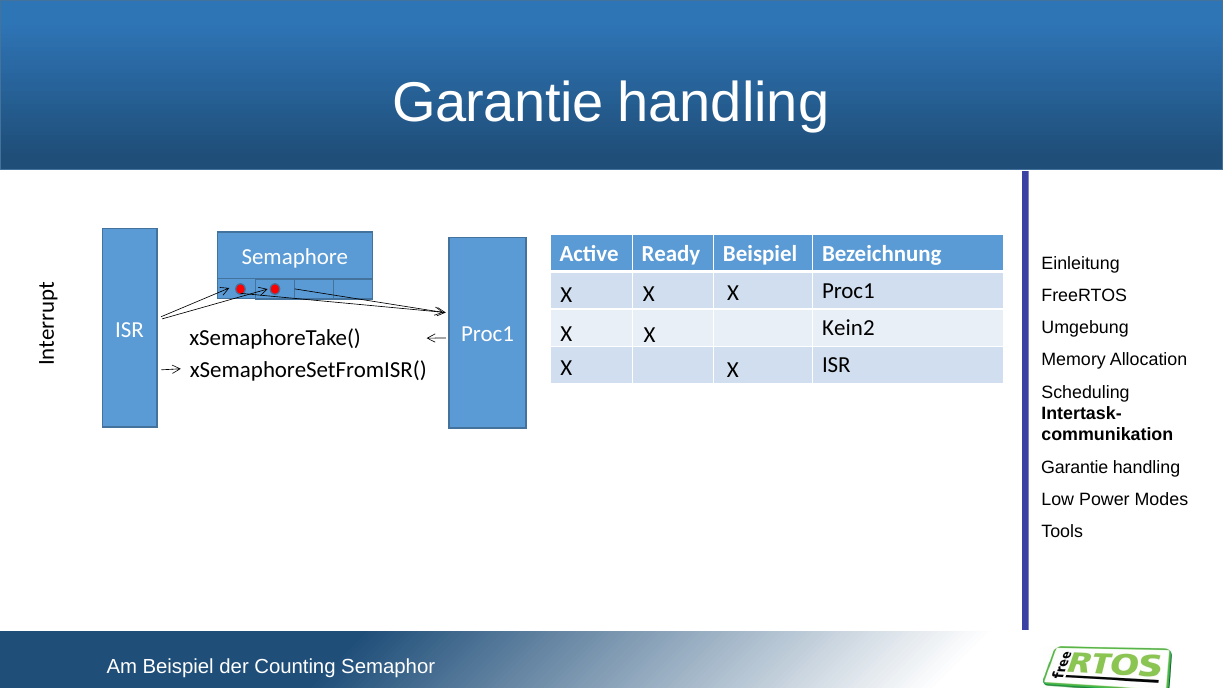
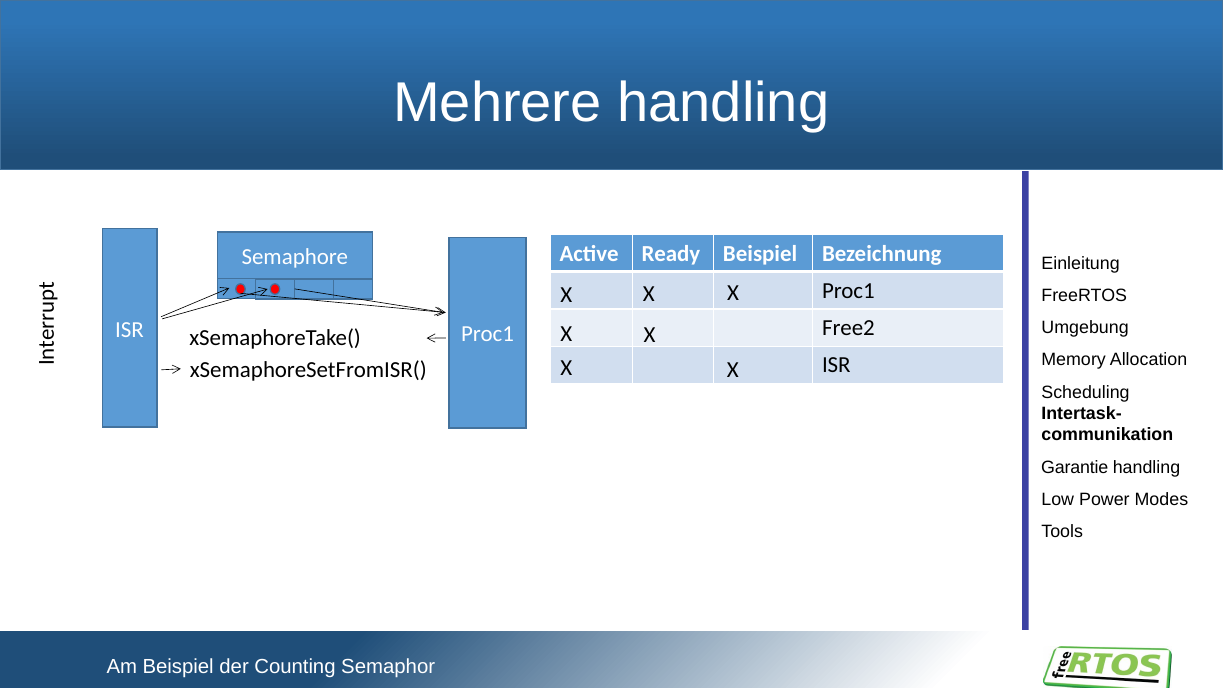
Garantie at (498, 103): Garantie -> Mehrere
Kein2: Kein2 -> Free2
